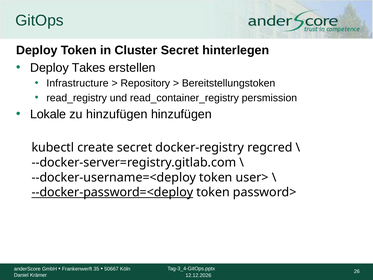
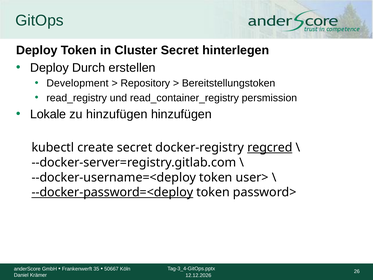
Takes: Takes -> Durch
Infrastructure: Infrastructure -> Development
regcred underline: none -> present
